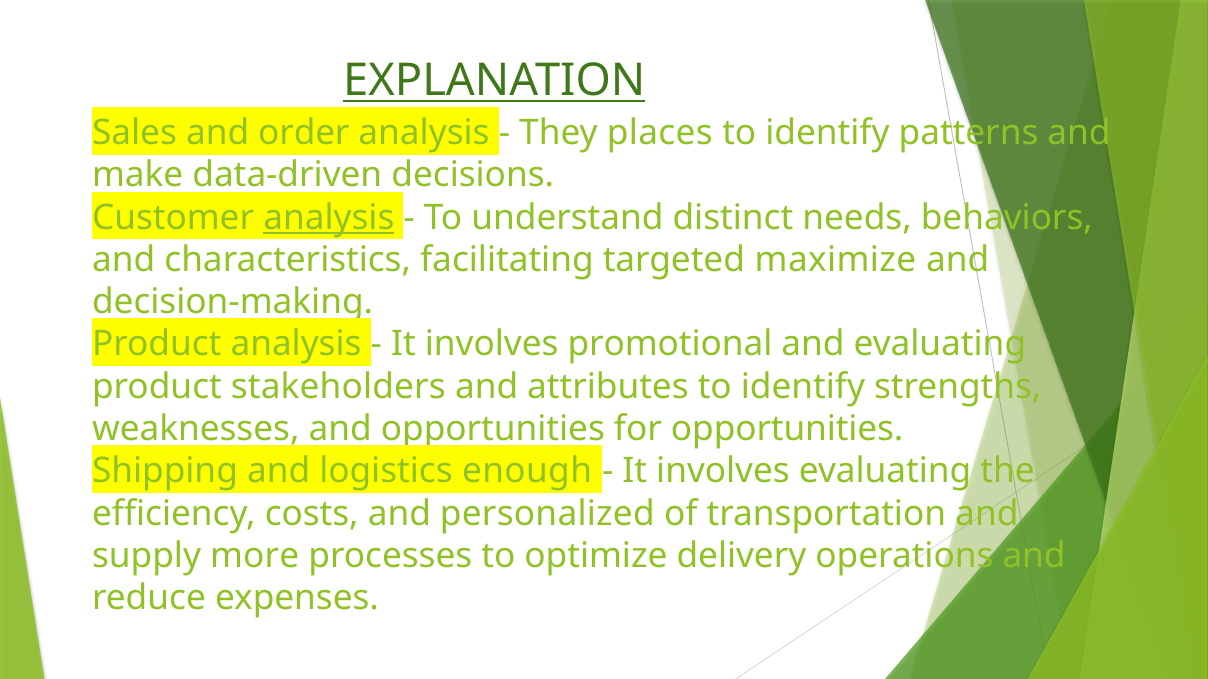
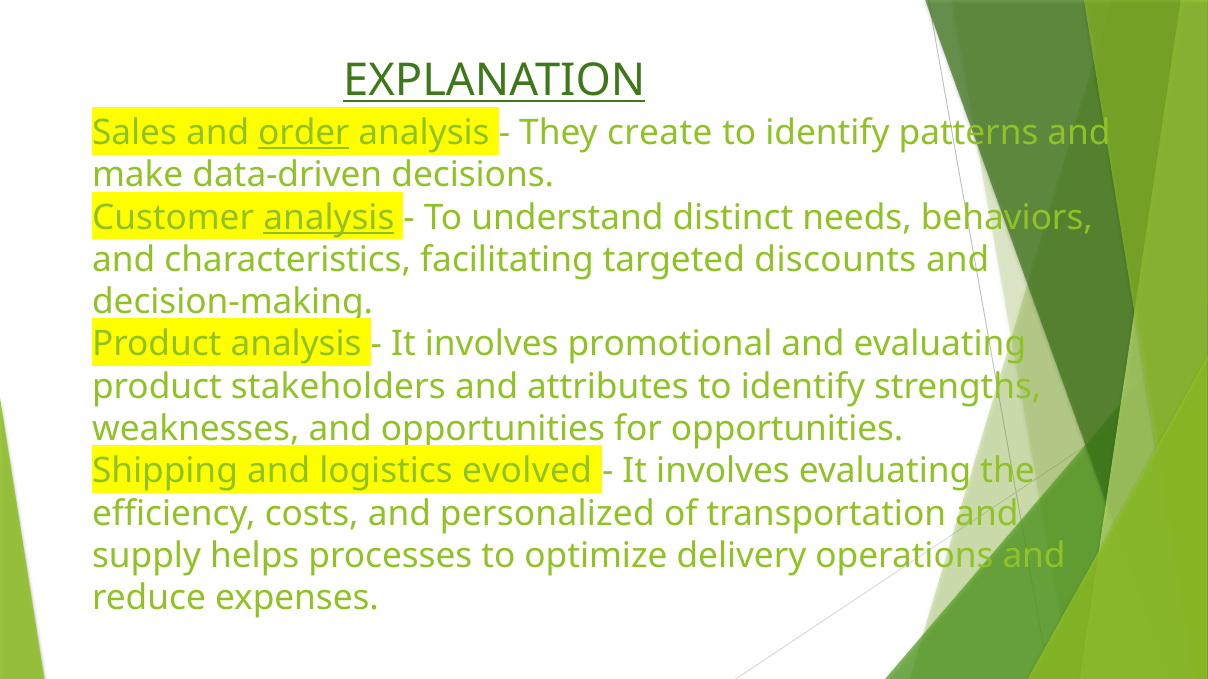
order underline: none -> present
places: places -> create
maximize: maximize -> discounts
enough: enough -> evolved
more: more -> helps
